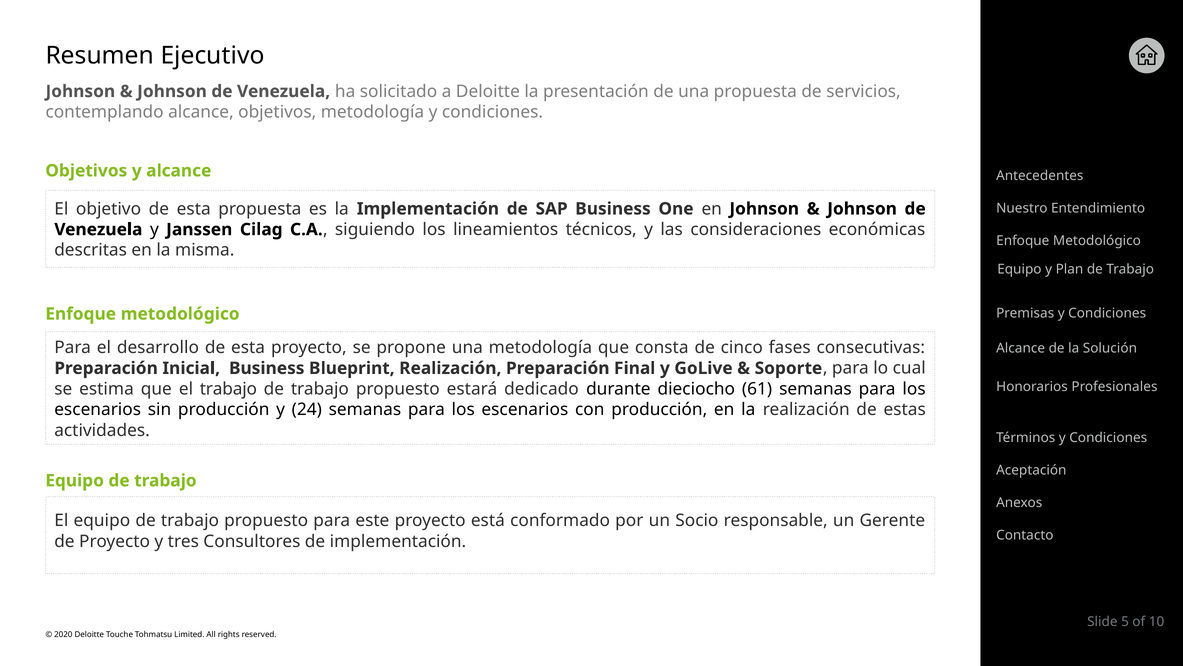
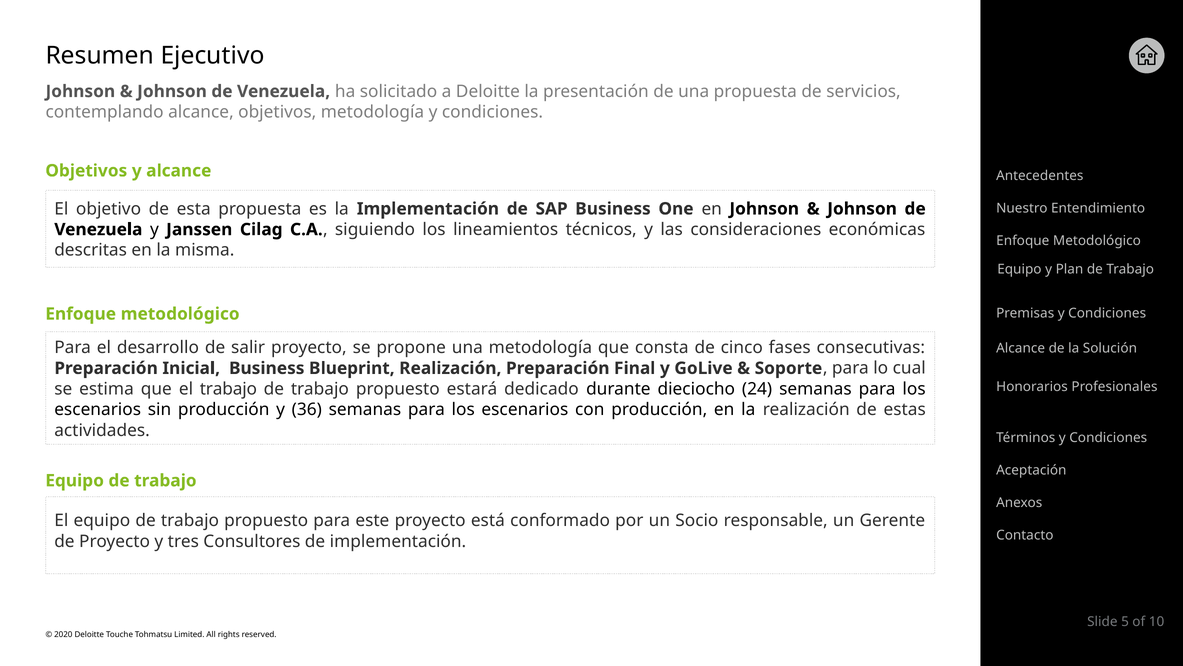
desarrollo de esta: esta -> salir
61: 61 -> 24
24: 24 -> 36
